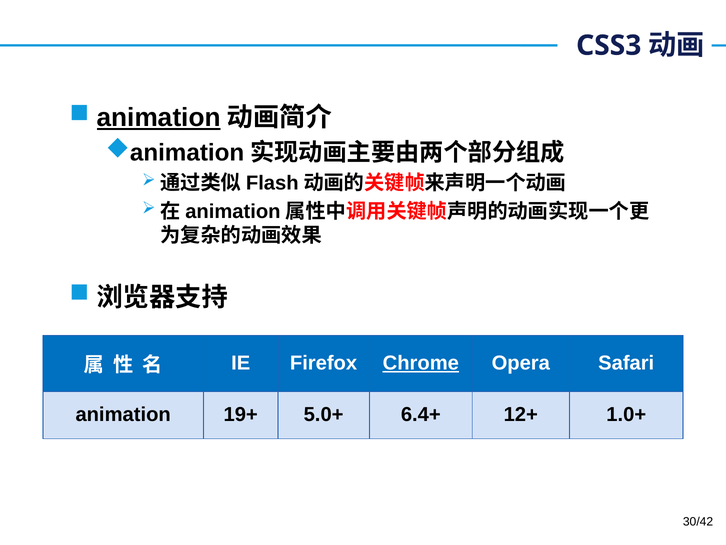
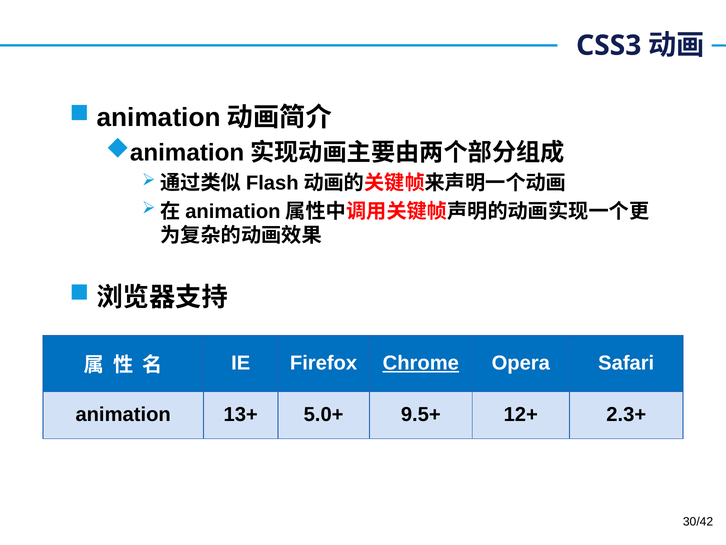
animation at (159, 118) underline: present -> none
19+: 19+ -> 13+
6.4+: 6.4+ -> 9.5+
1.0+: 1.0+ -> 2.3+
